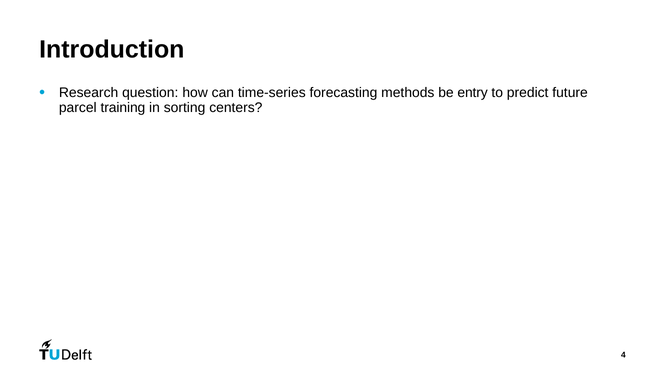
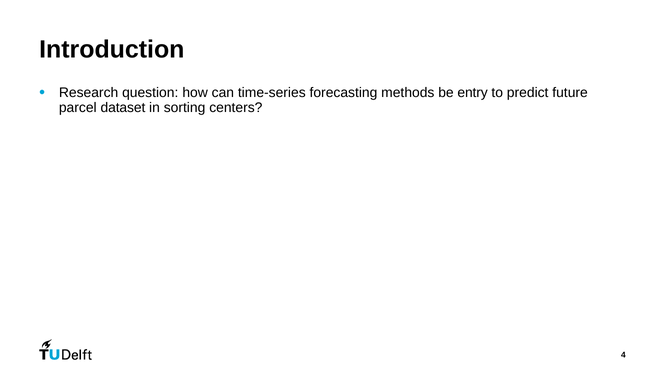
training: training -> dataset
